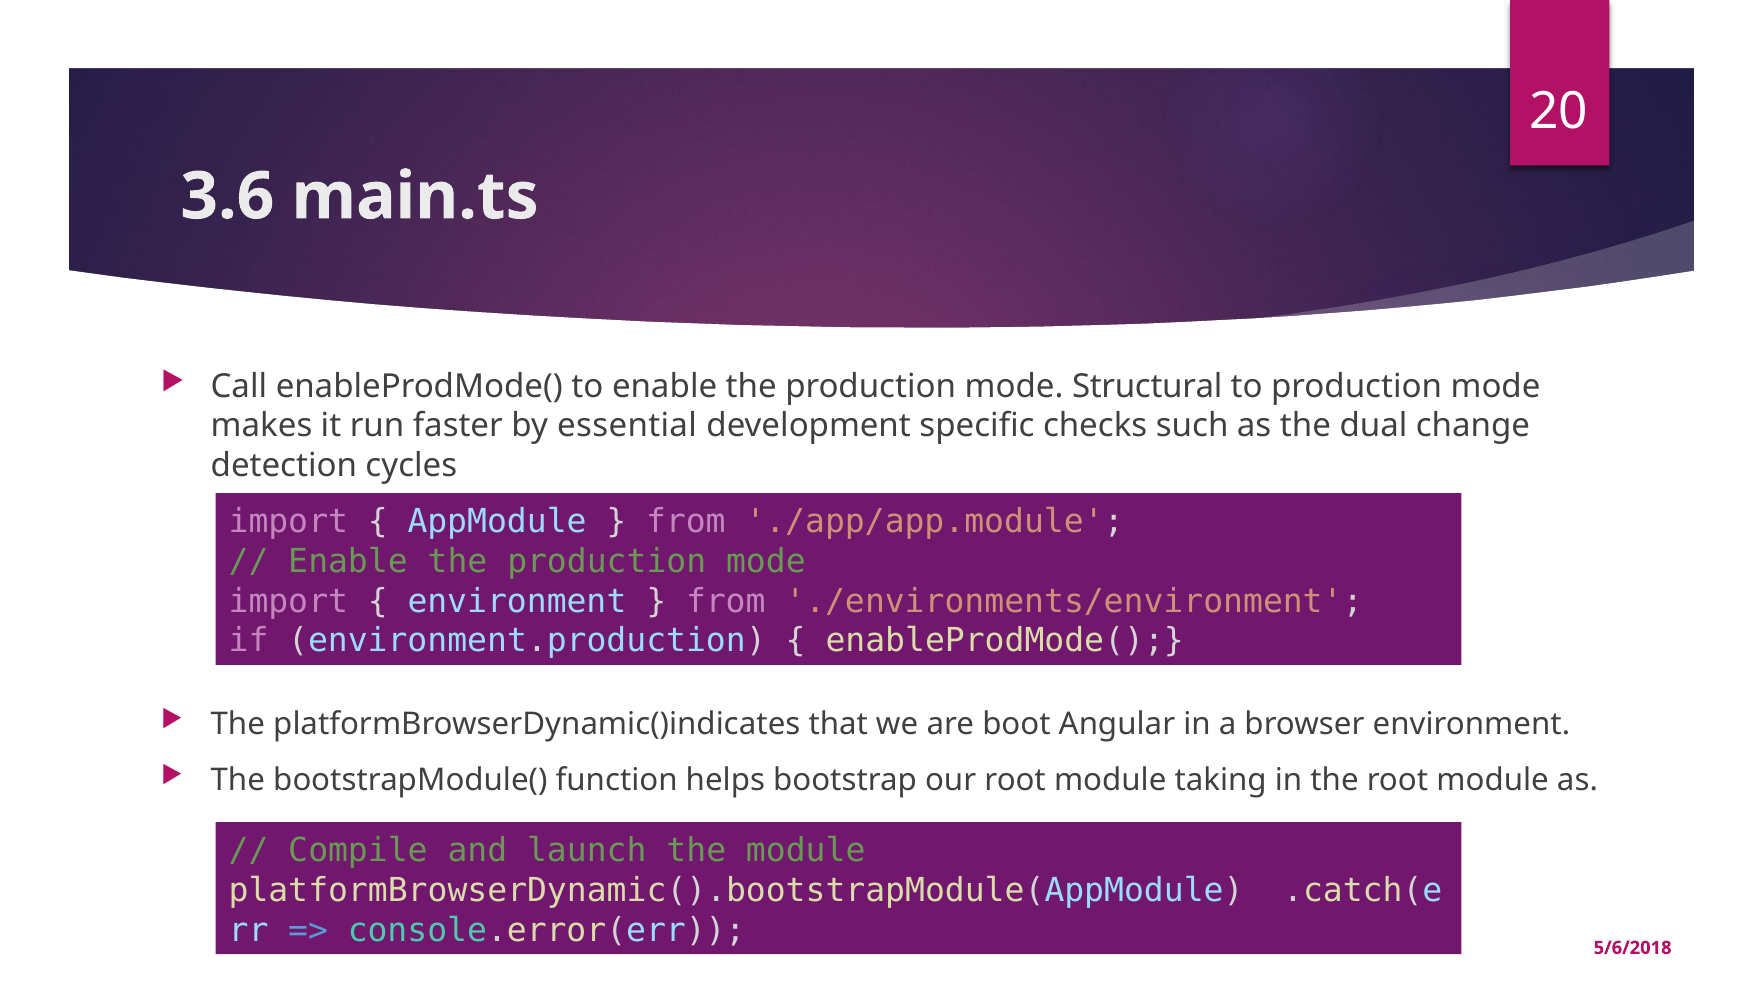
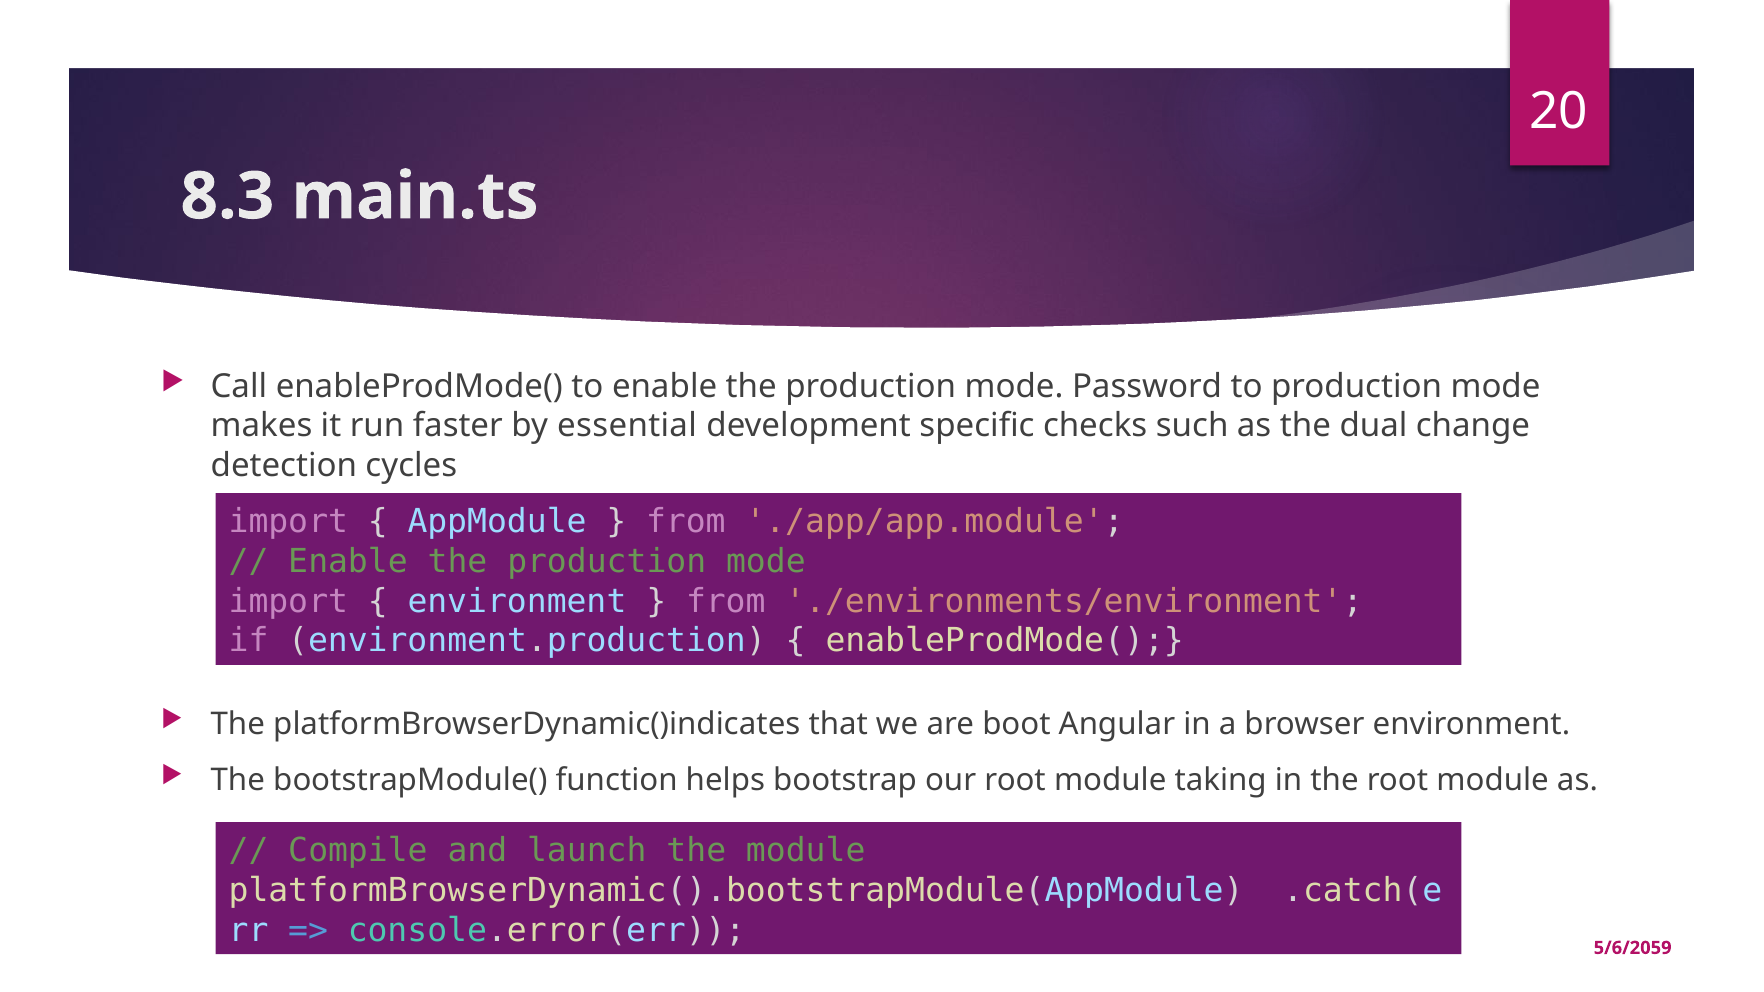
3.6: 3.6 -> 8.3
Structural: Structural -> Password
5/6/2018: 5/6/2018 -> 5/6/2059
